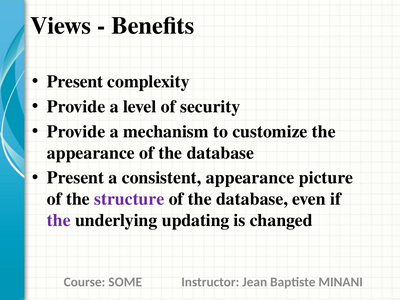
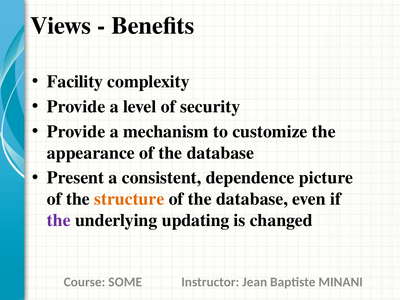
Present at (75, 82): Present -> Facility
consistent appearance: appearance -> dependence
structure colour: purple -> orange
